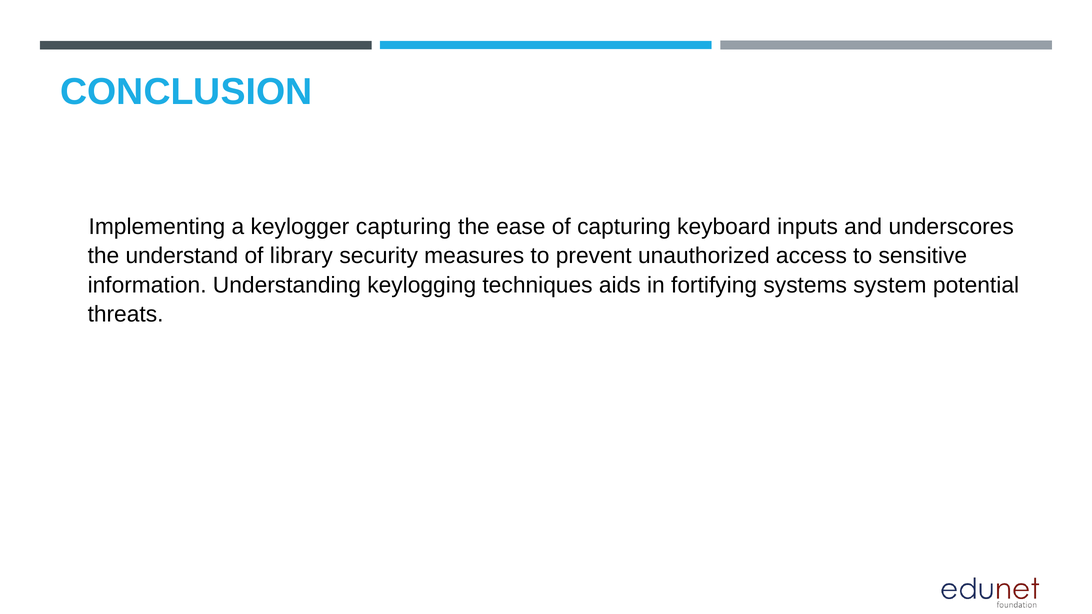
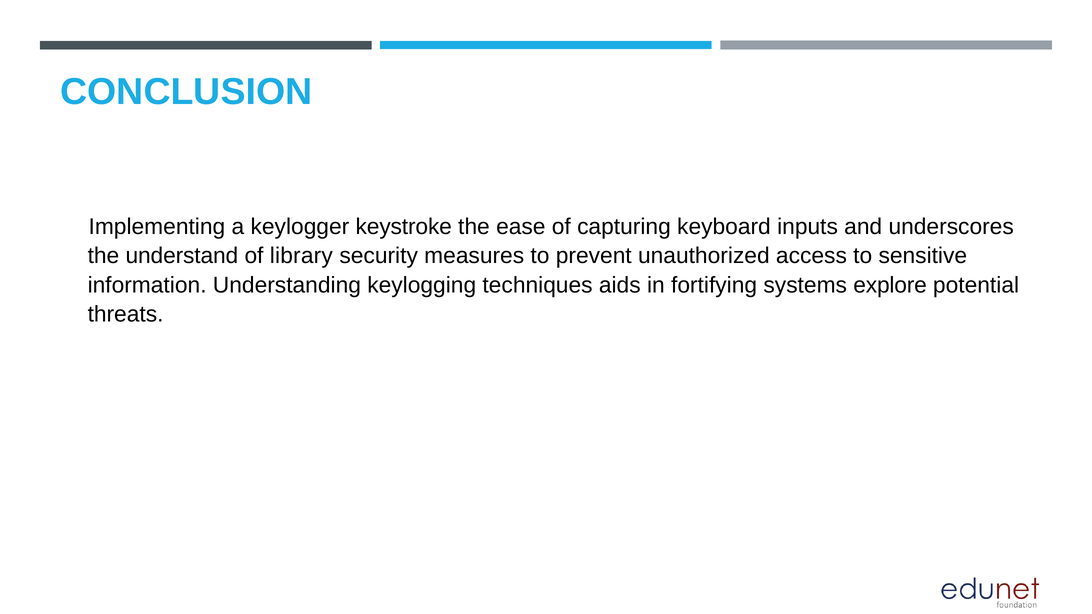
keylogger capturing: capturing -> keystroke
system: system -> explore
